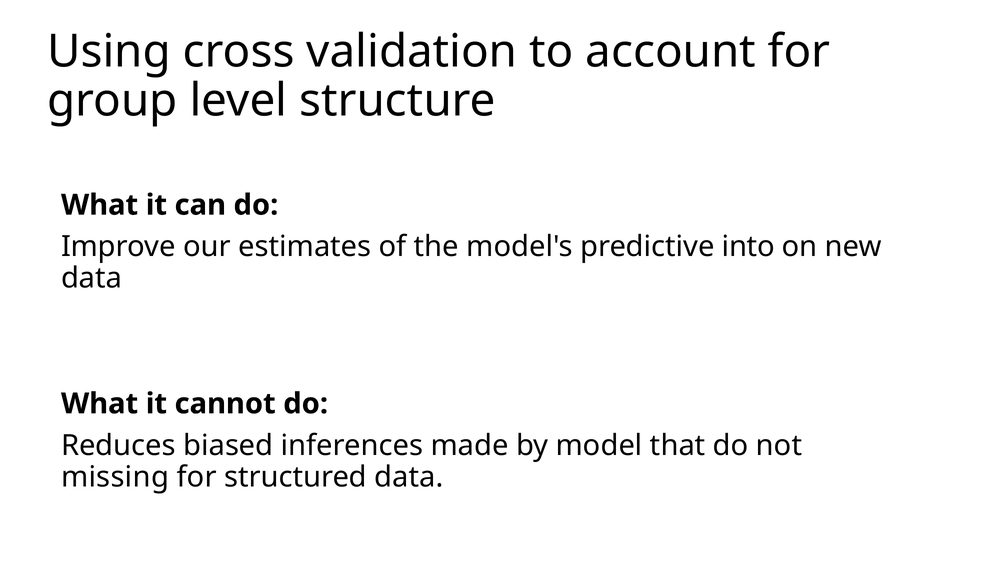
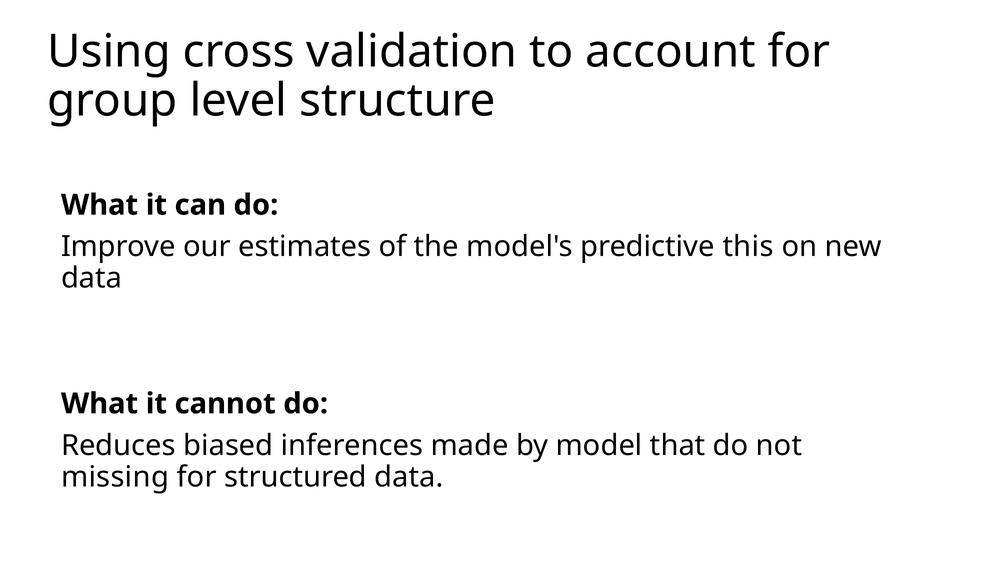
into: into -> this
